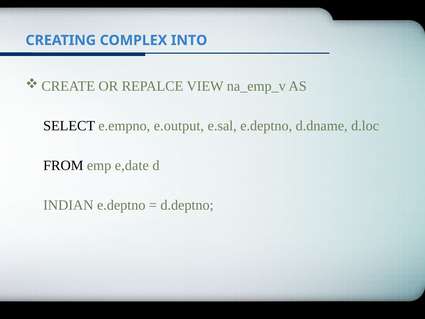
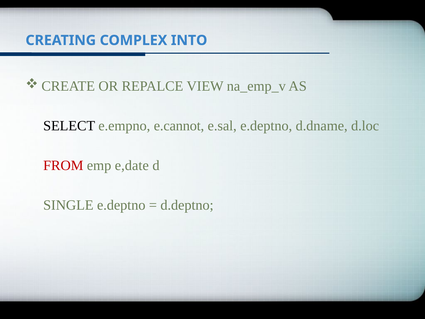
e.output: e.output -> e.cannot
FROM colour: black -> red
INDIAN: INDIAN -> SINGLE
